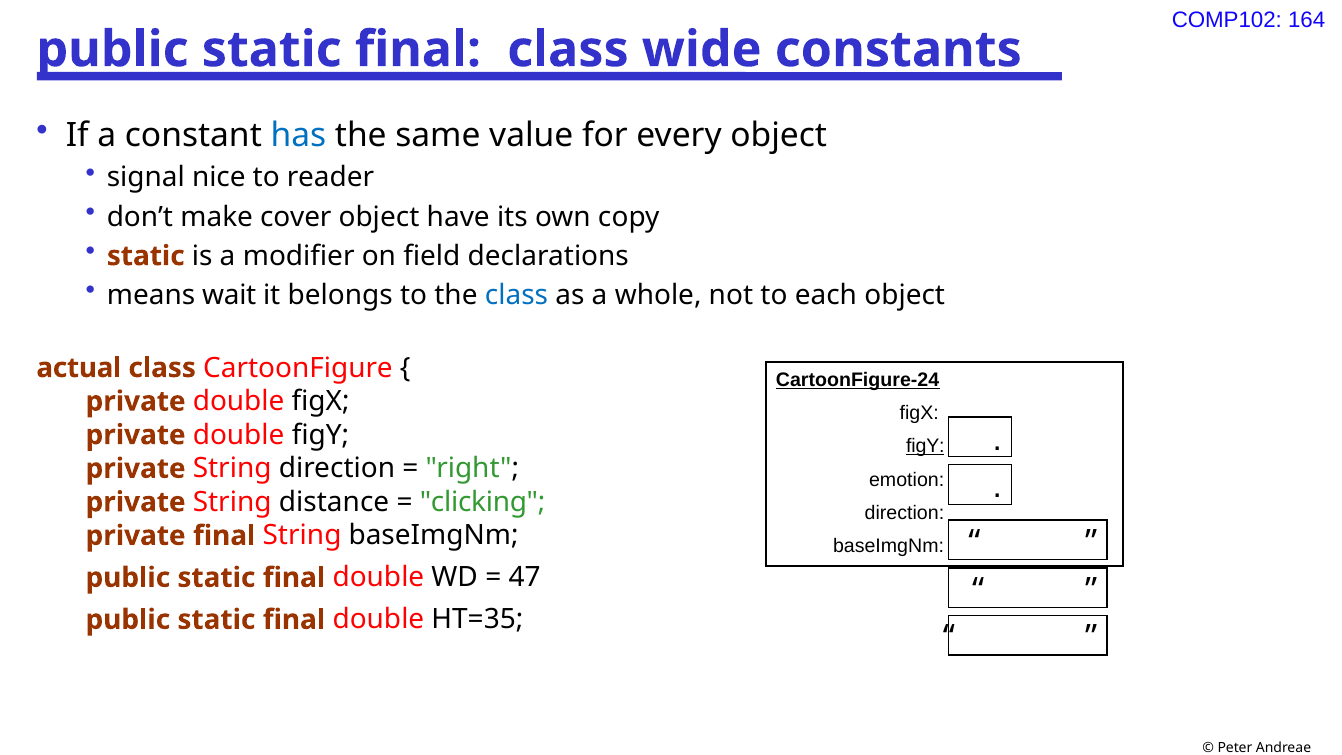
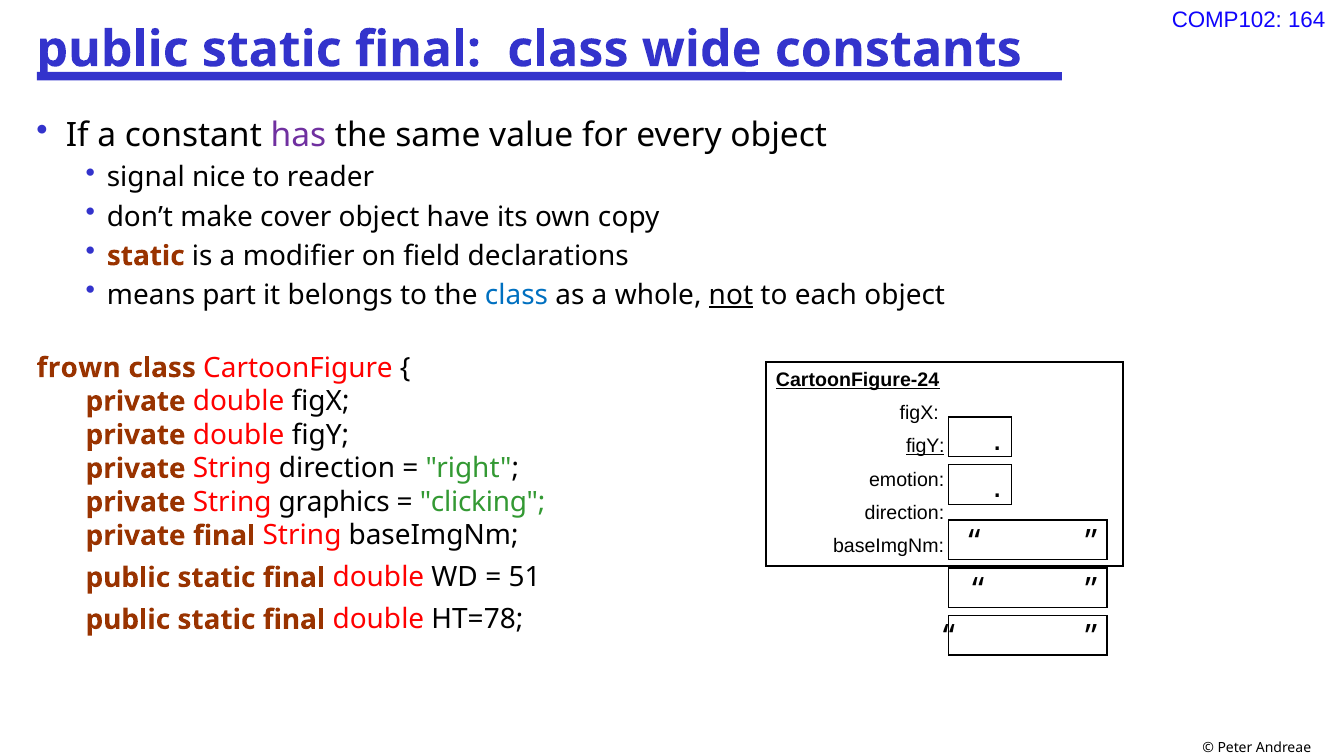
has colour: blue -> purple
wait: wait -> part
not underline: none -> present
actual: actual -> frown
distance: distance -> graphics
47: 47 -> 51
HT=35: HT=35 -> HT=78
